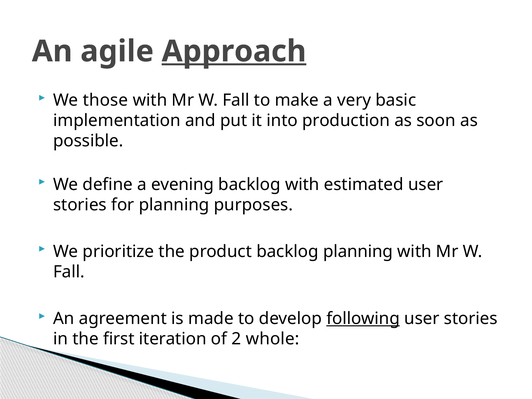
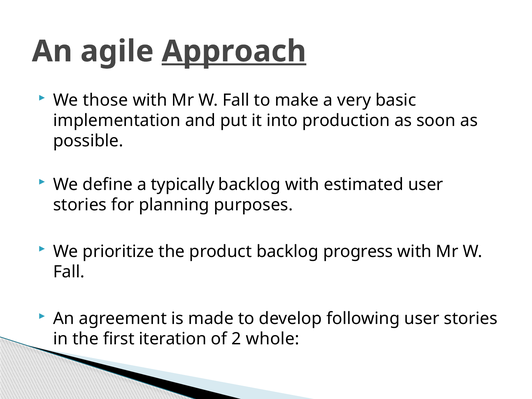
evening: evening -> typically
backlog planning: planning -> progress
following underline: present -> none
